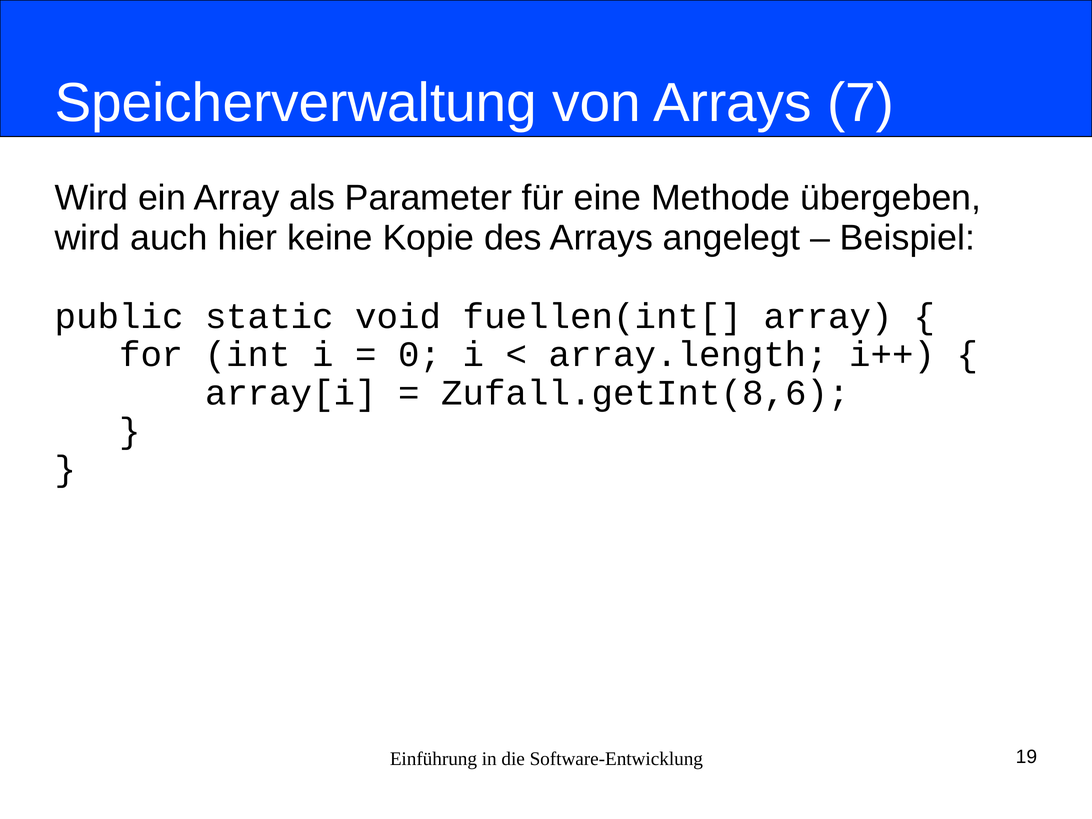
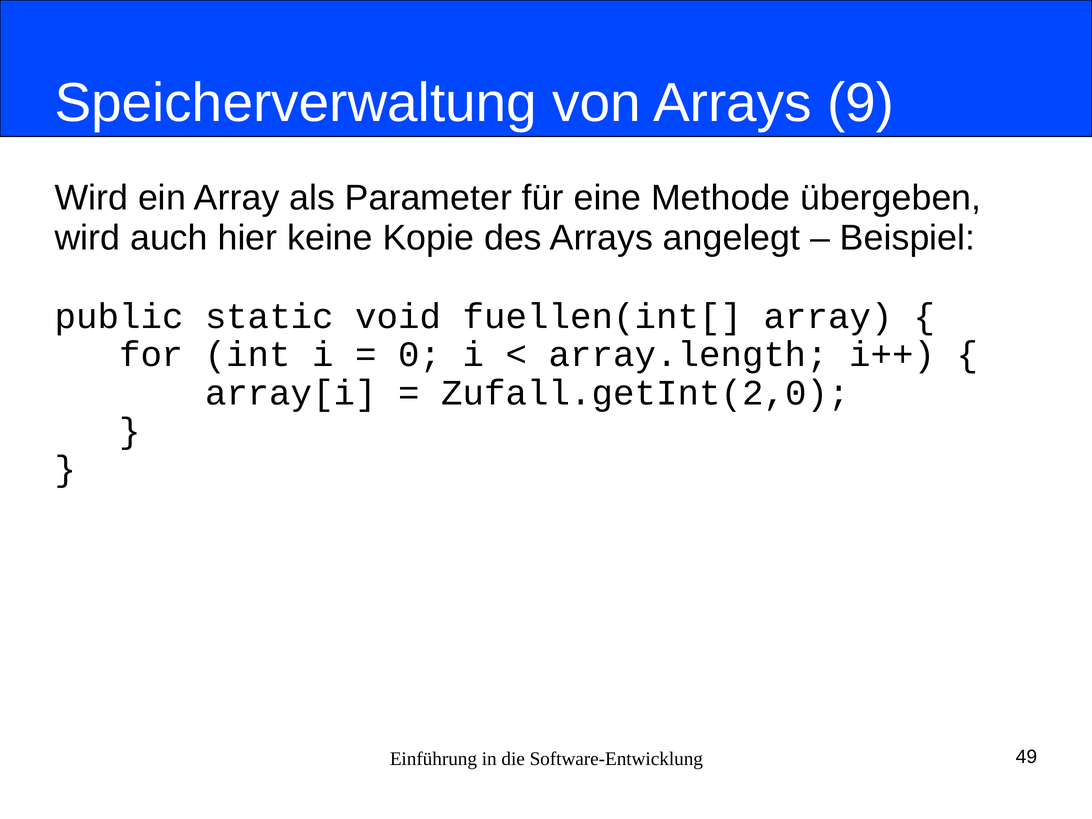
7: 7 -> 9
Zufall.getInt(8,6: Zufall.getInt(8,6 -> Zufall.getInt(2,0
19: 19 -> 49
